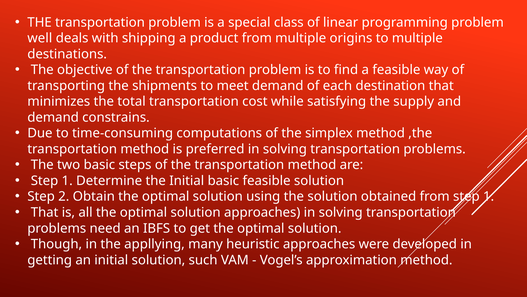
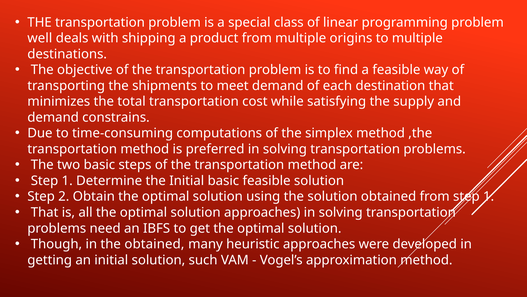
the appllying: appllying -> obtained
